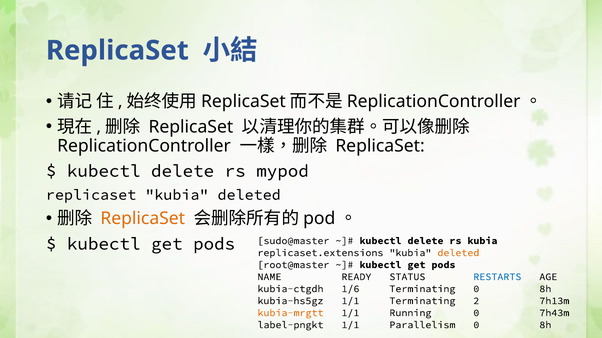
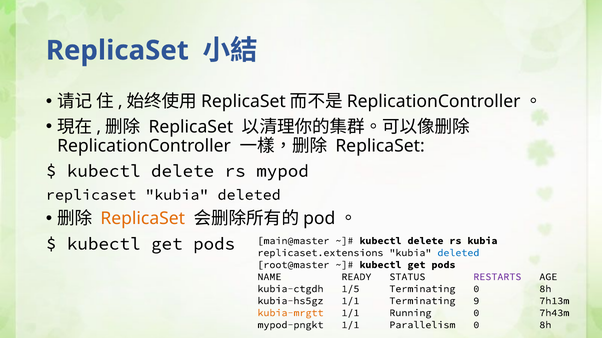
sudo@master: sudo@master -> main@master
deleted at (458, 253) colour: orange -> blue
RESTARTS colour: blue -> purple
1/6: 1/6 -> 1/5
2: 2 -> 9
label-pngkt: label-pngkt -> mypod-pngkt
